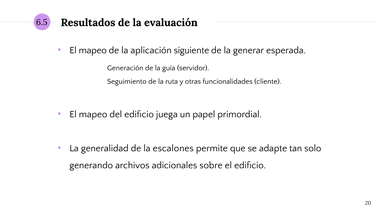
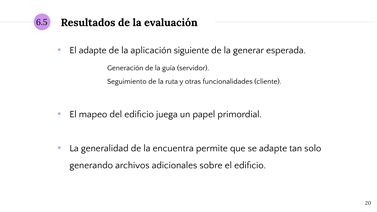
mapeo at (93, 50): mapeo -> adapte
escalones: escalones -> encuentra
